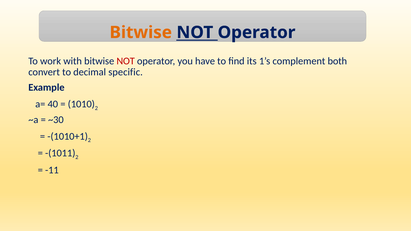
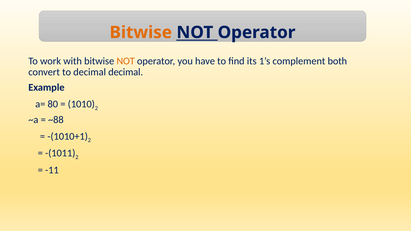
NOT at (126, 61) colour: red -> orange
decimal specific: specific -> decimal
40: 40 -> 80
~30: ~30 -> ~88
